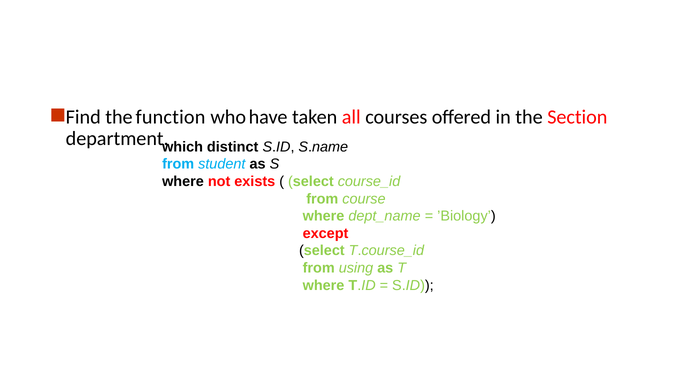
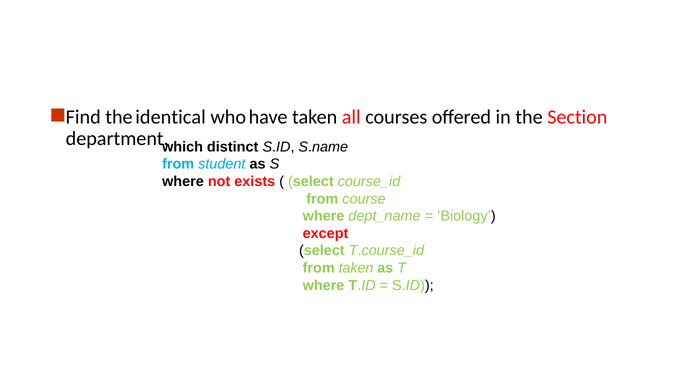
function: function -> identical
from using: using -> taken
